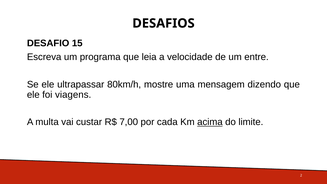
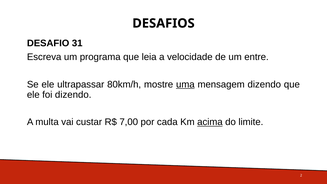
15: 15 -> 31
uma underline: none -> present
foi viagens: viagens -> dizendo
